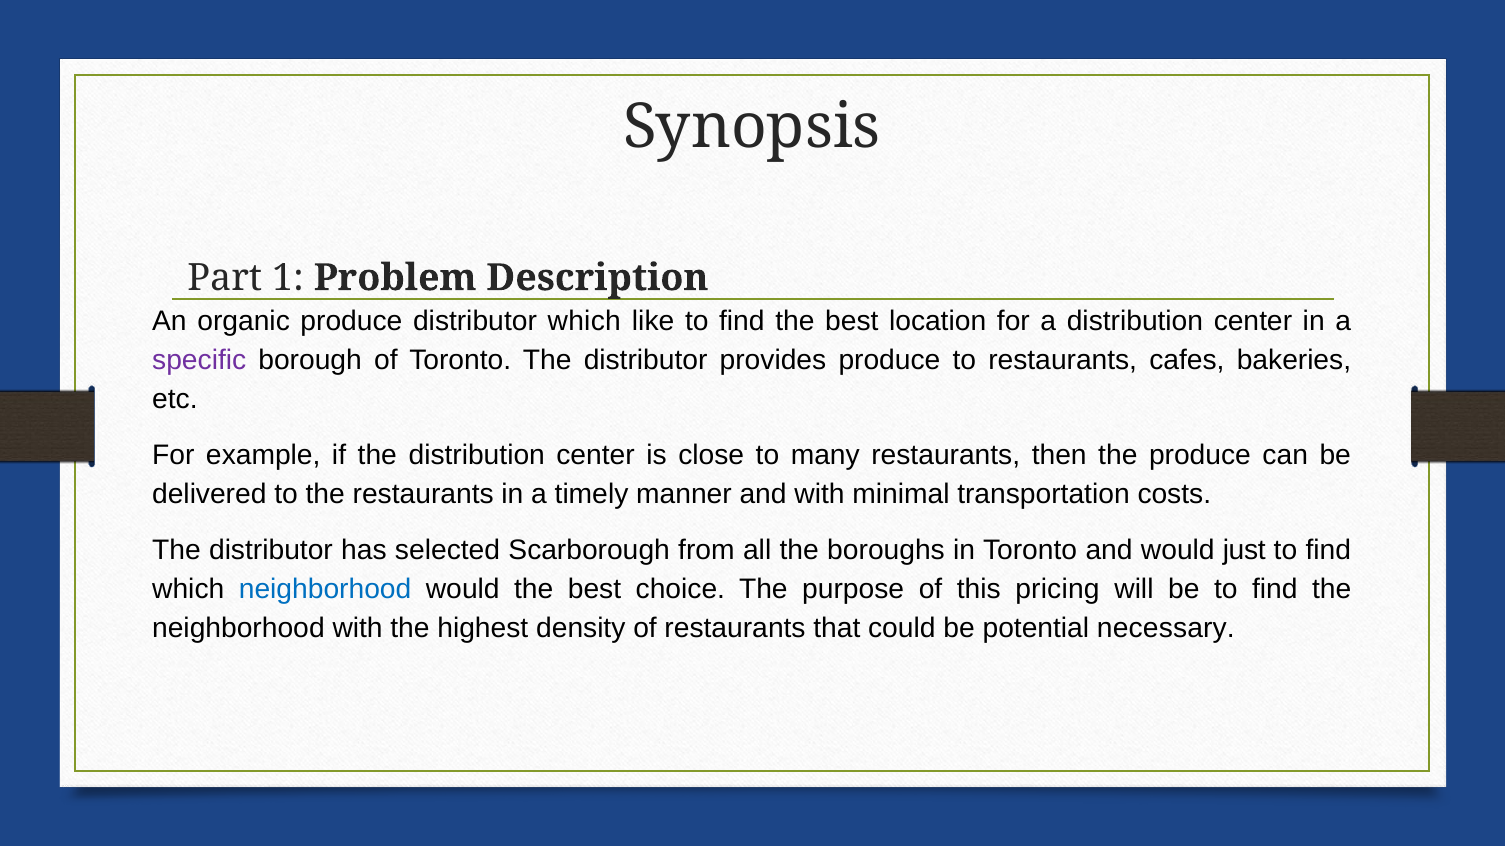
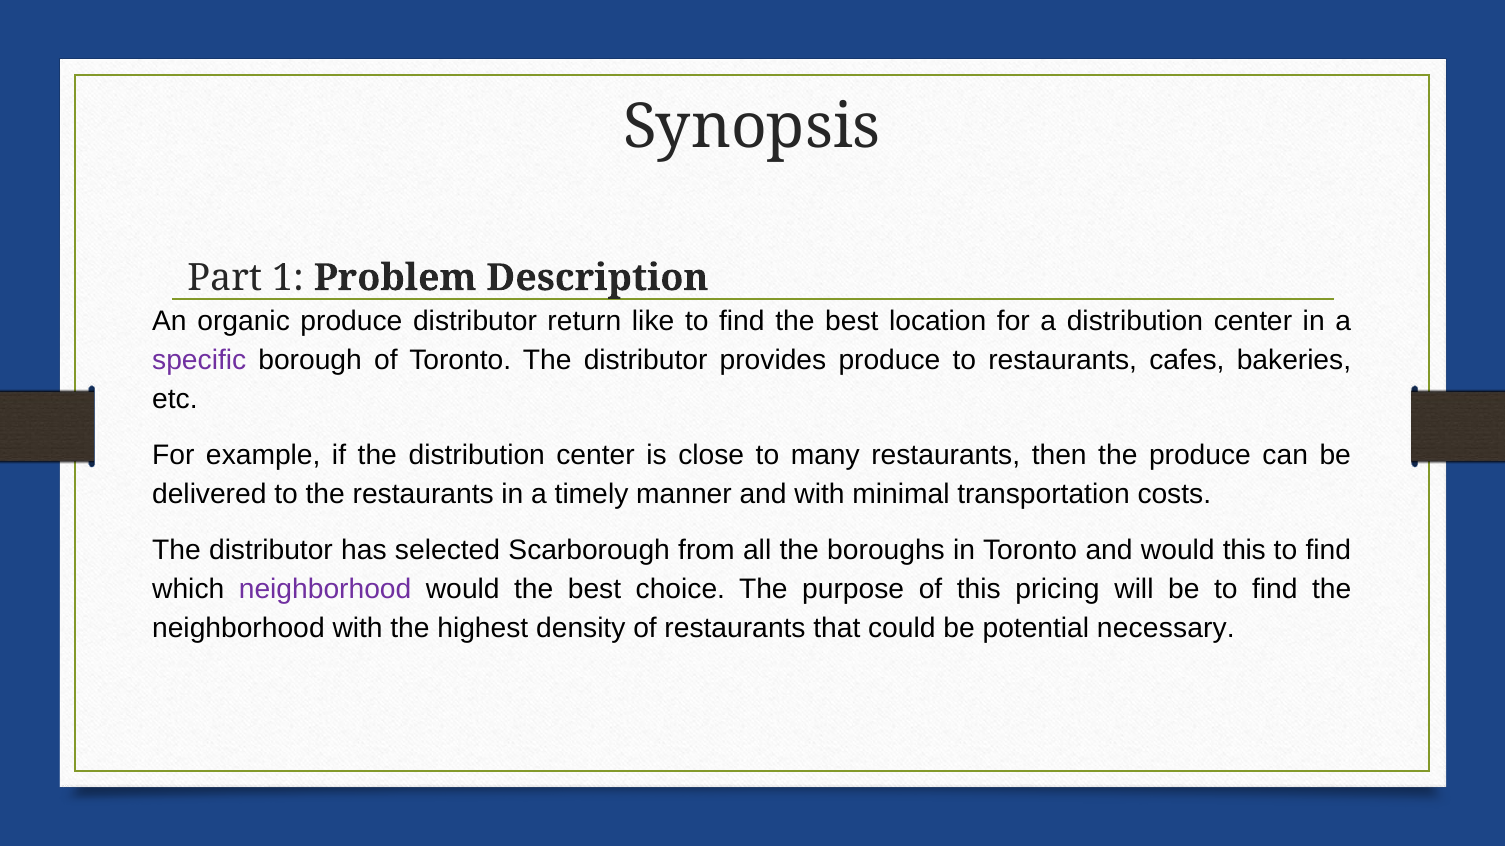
distributor which: which -> return
would just: just -> this
neighborhood at (325, 590) colour: blue -> purple
